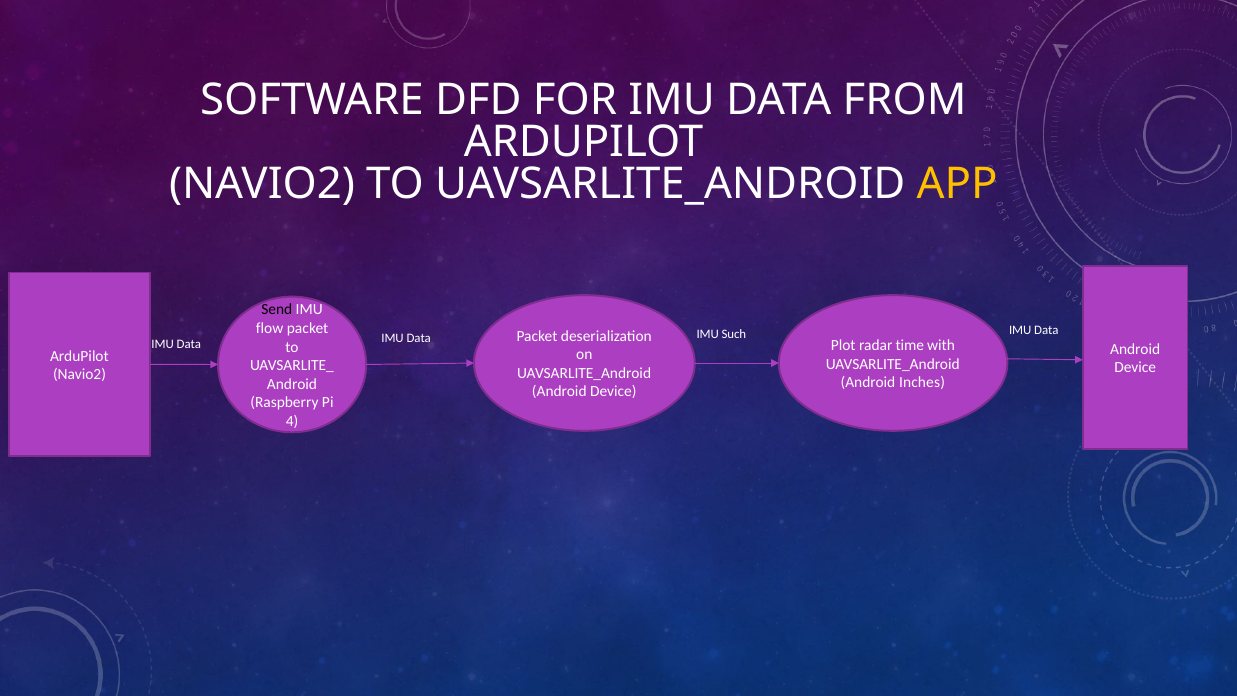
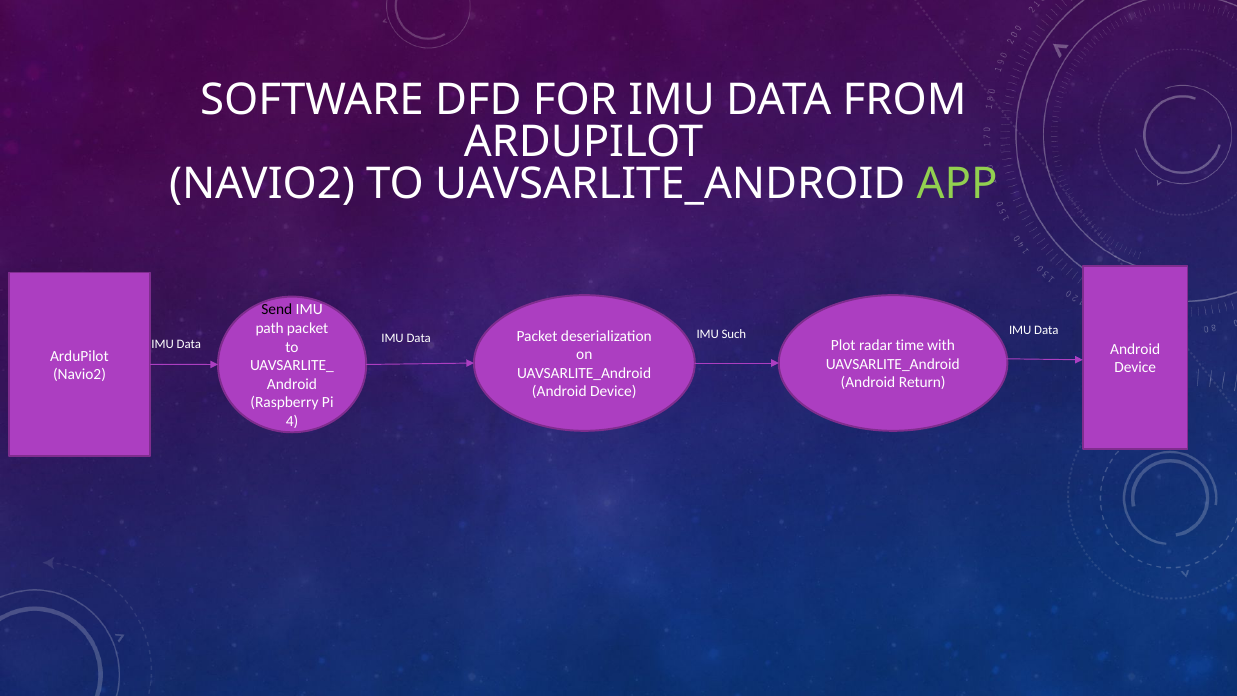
APP colour: yellow -> light green
flow: flow -> path
Inches: Inches -> Return
